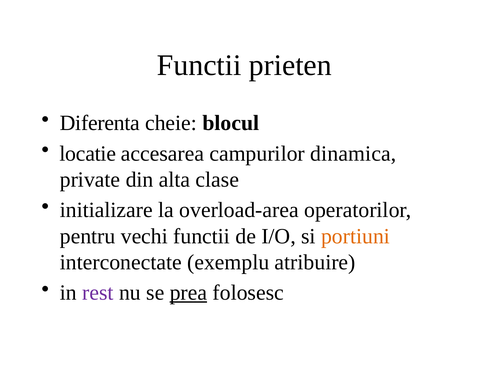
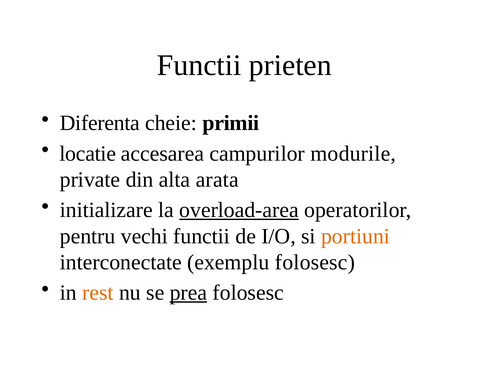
blocul: blocul -> primii
dinamica: dinamica -> modurile
clase: clase -> arata
overload-area underline: none -> present
exemplu atribuire: atribuire -> folosesc
rest colour: purple -> orange
